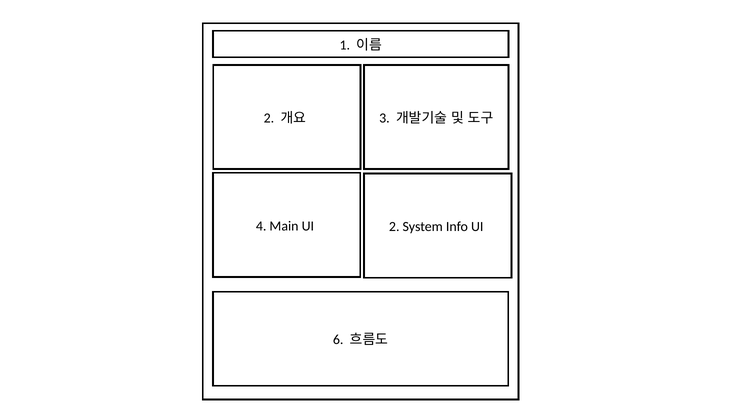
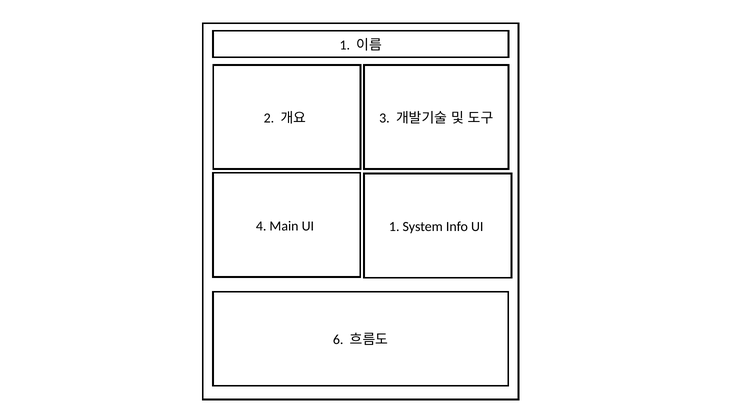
UI 2: 2 -> 1
